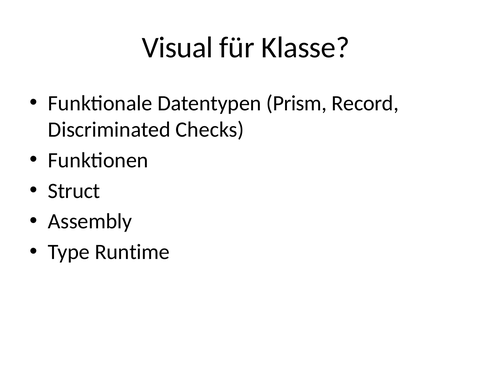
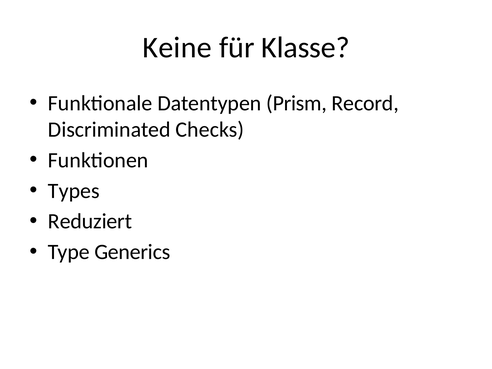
Visual: Visual -> Keine
Struct: Struct -> Types
Assembly: Assembly -> Reduziert
Runtime: Runtime -> Generics
